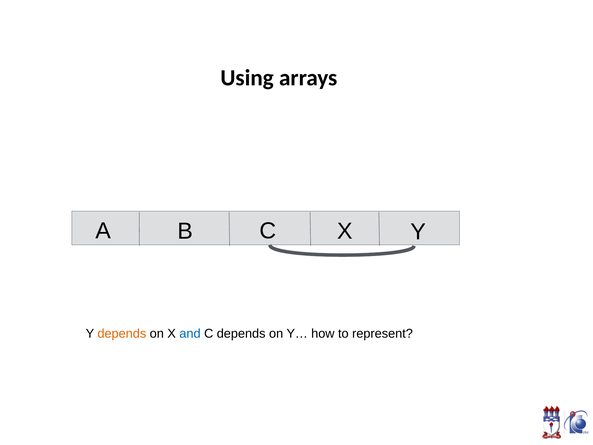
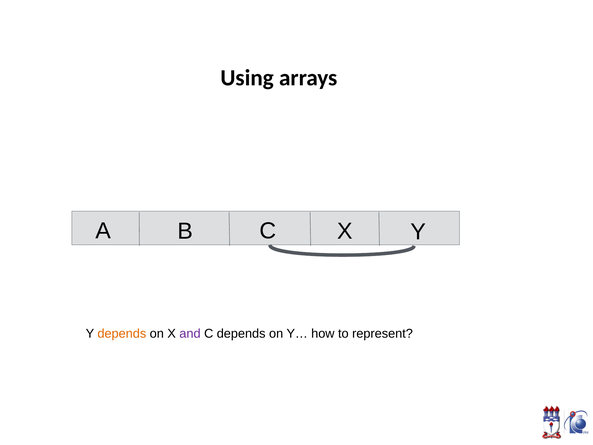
and colour: blue -> purple
